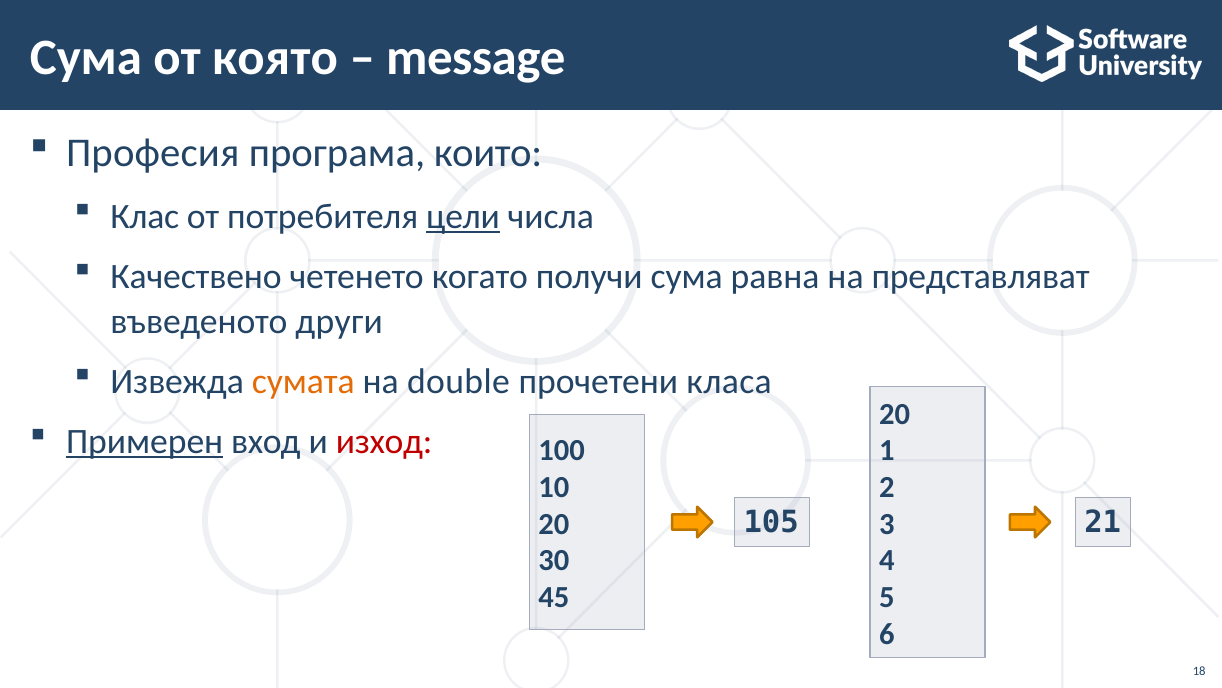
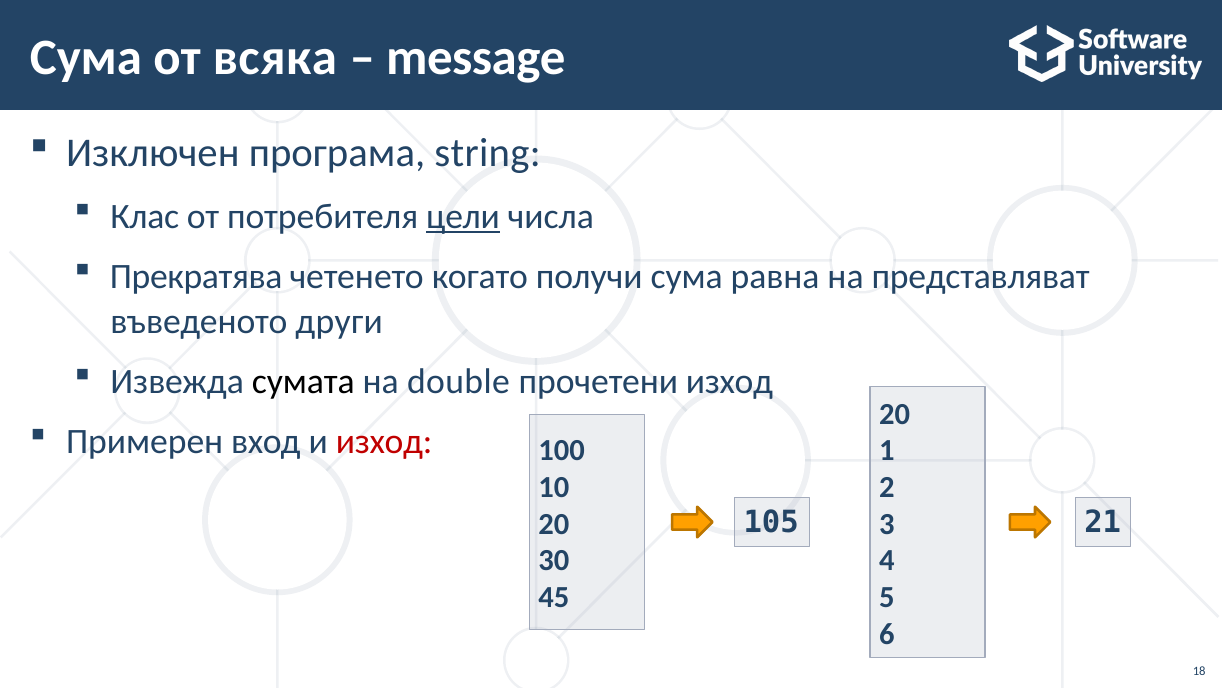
която: която -> всяка
Професия: Професия -> Изключен
които: които -> string
Качествено: Качествено -> Прекратява
сумата colour: orange -> black
прочетени класа: класа -> изход
Примерен underline: present -> none
